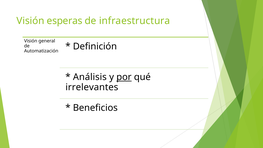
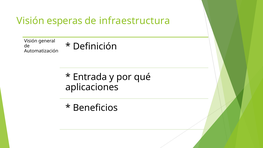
Análisis: Análisis -> Entrada
por underline: present -> none
irrelevantes: irrelevantes -> aplicaciones
